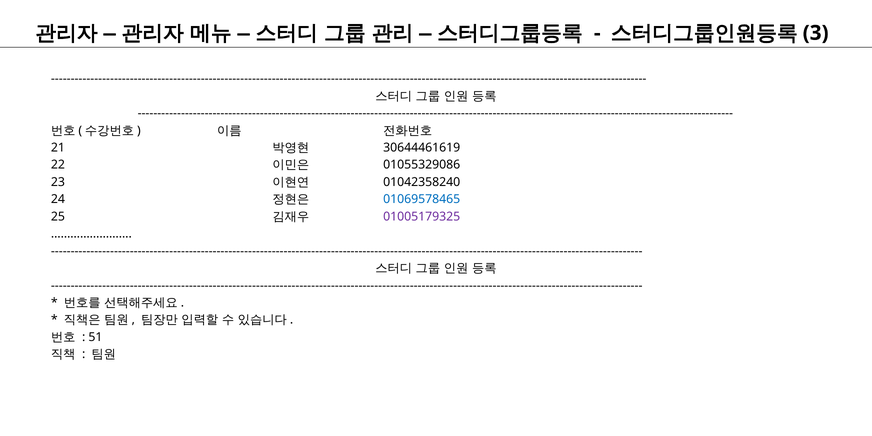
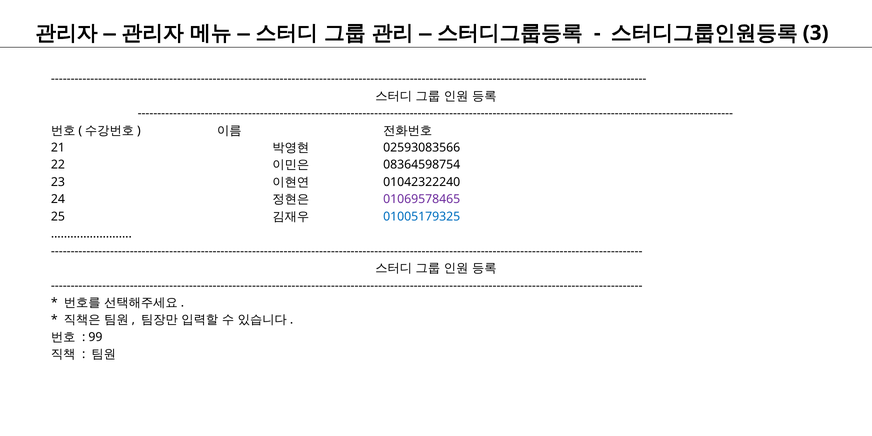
30644461619: 30644461619 -> 02593083566
01055329086: 01055329086 -> 08364598754
01042358240: 01042358240 -> 01042322240
01069578465 colour: blue -> purple
01005179325 colour: purple -> blue
51: 51 -> 99
